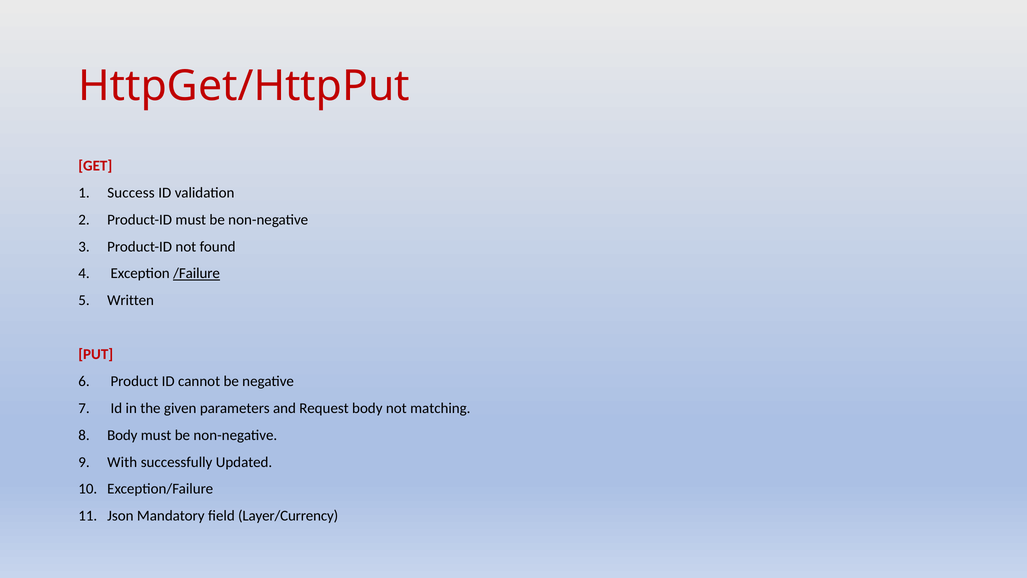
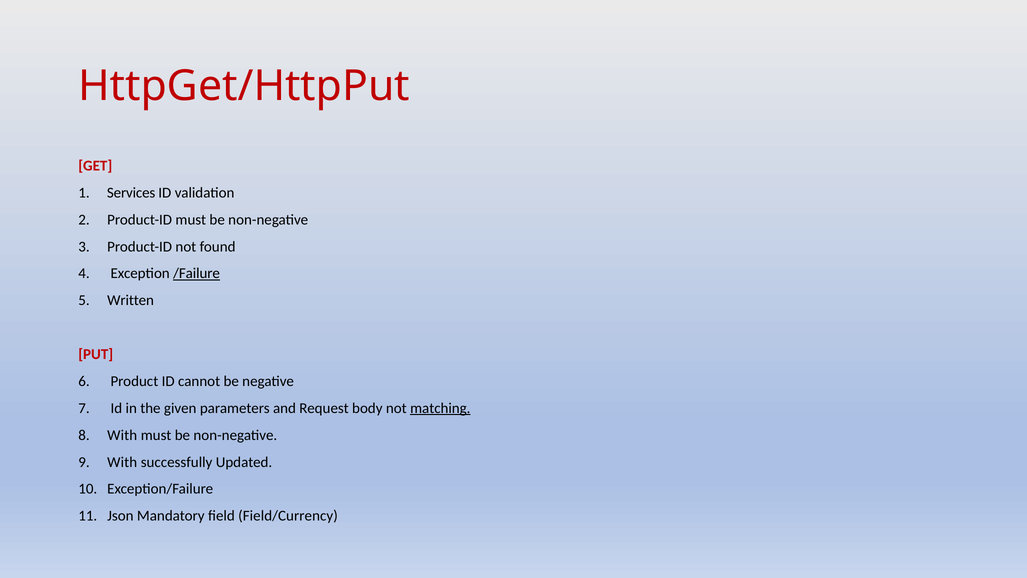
Success: Success -> Services
matching underline: none -> present
Body at (122, 435): Body -> With
Layer/Currency: Layer/Currency -> Field/Currency
